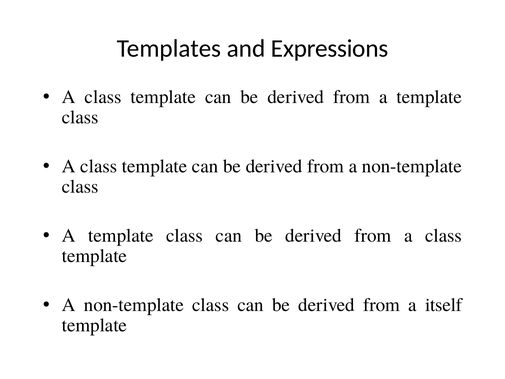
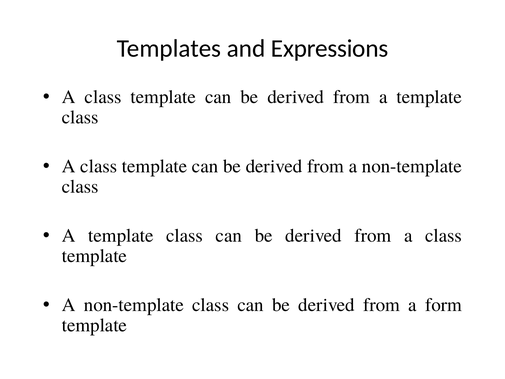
itself: itself -> form
